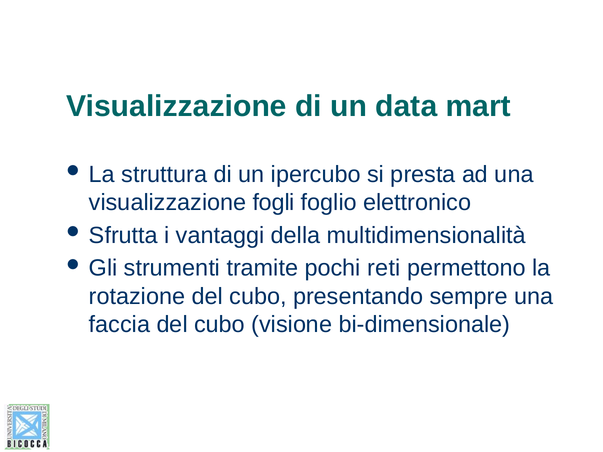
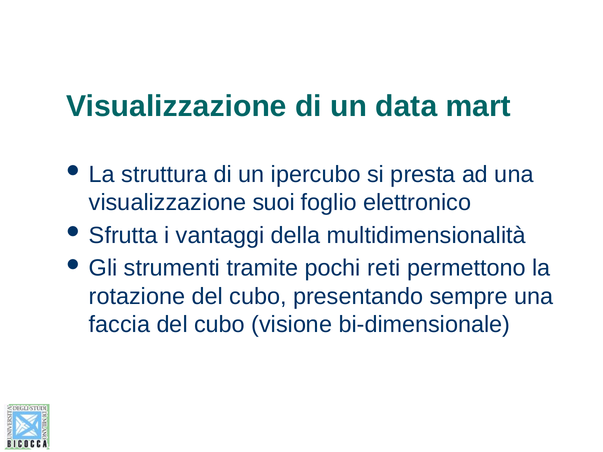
fogli: fogli -> suoi
